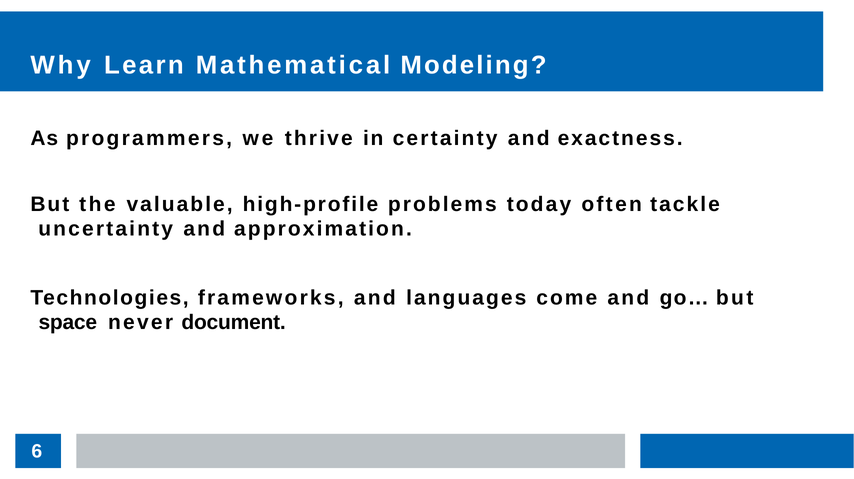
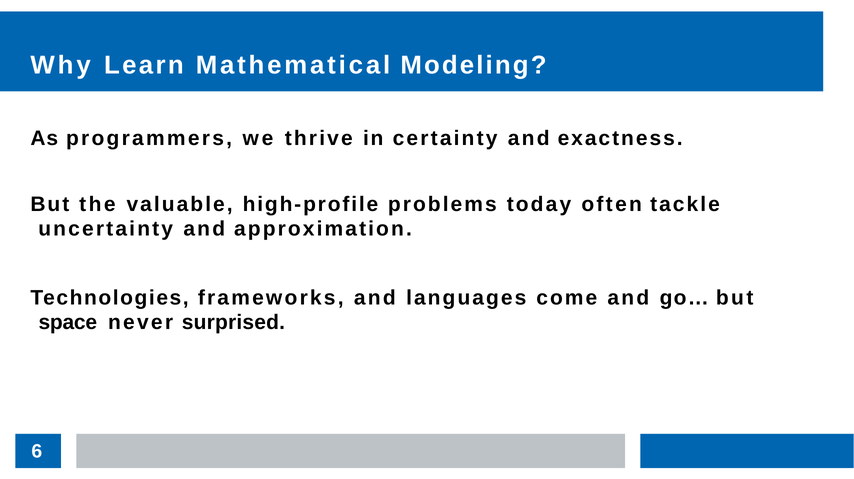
document: document -> surprised
